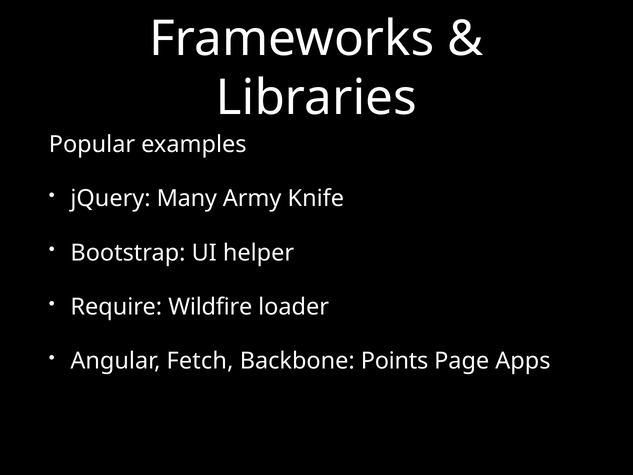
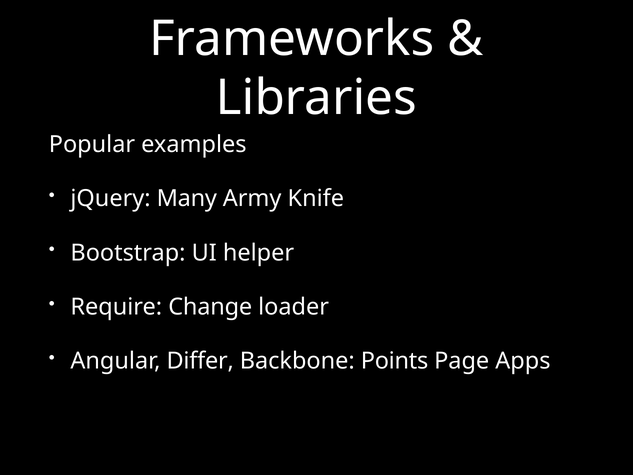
Wildfire: Wildfire -> Change
Fetch: Fetch -> Differ
